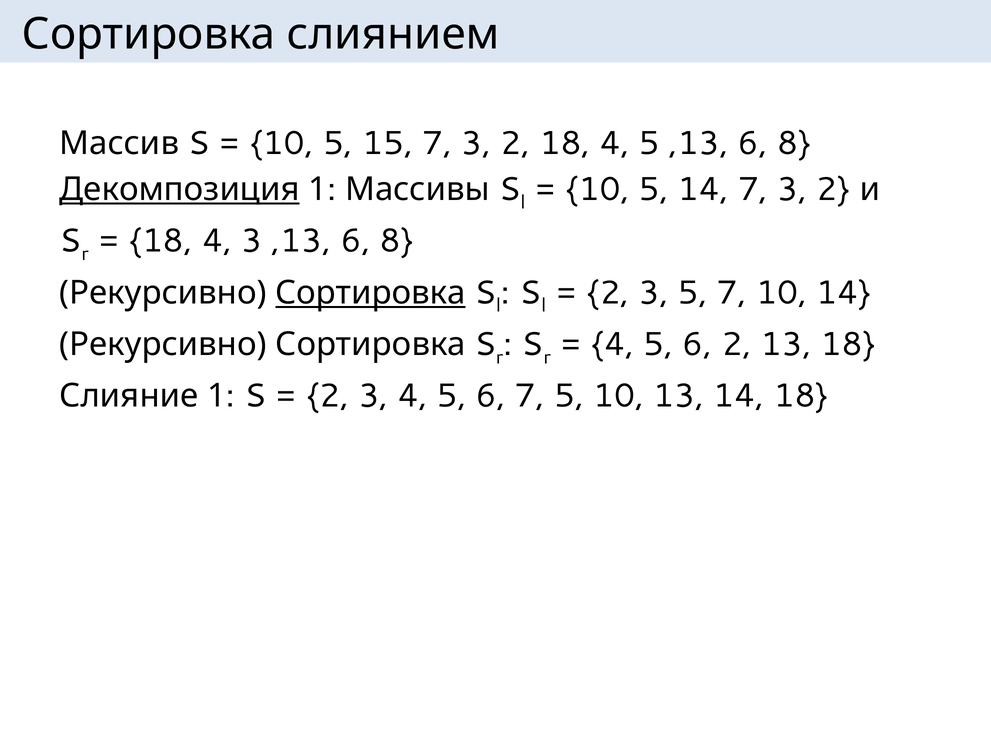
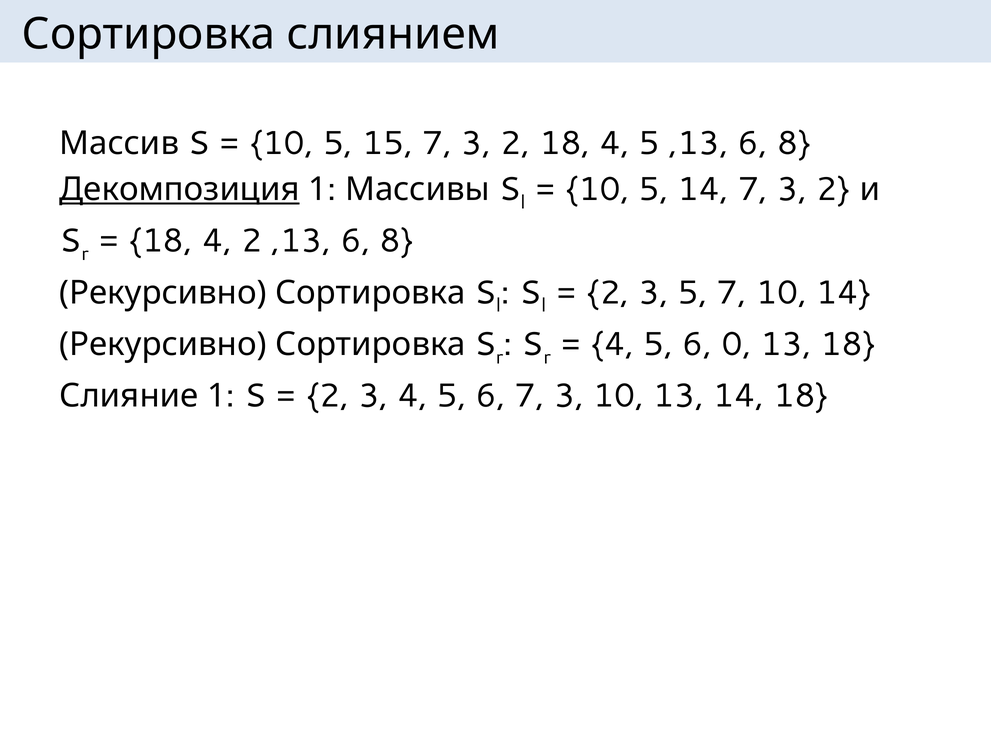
4 3: 3 -> 2
Сортировка at (370, 293) underline: present -> none
6 2: 2 -> 0
6 7 5: 5 -> 3
